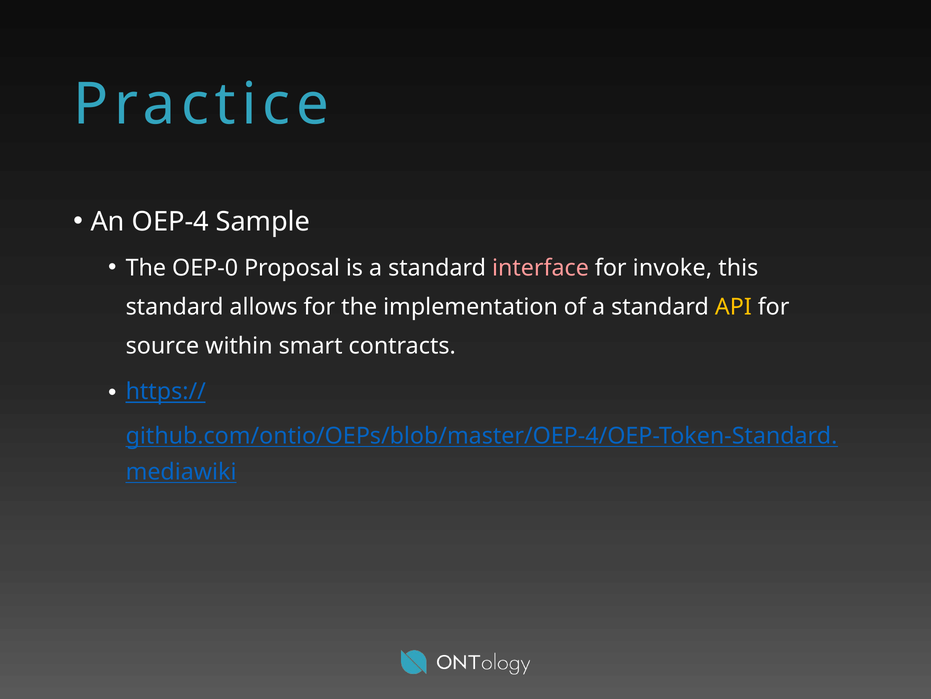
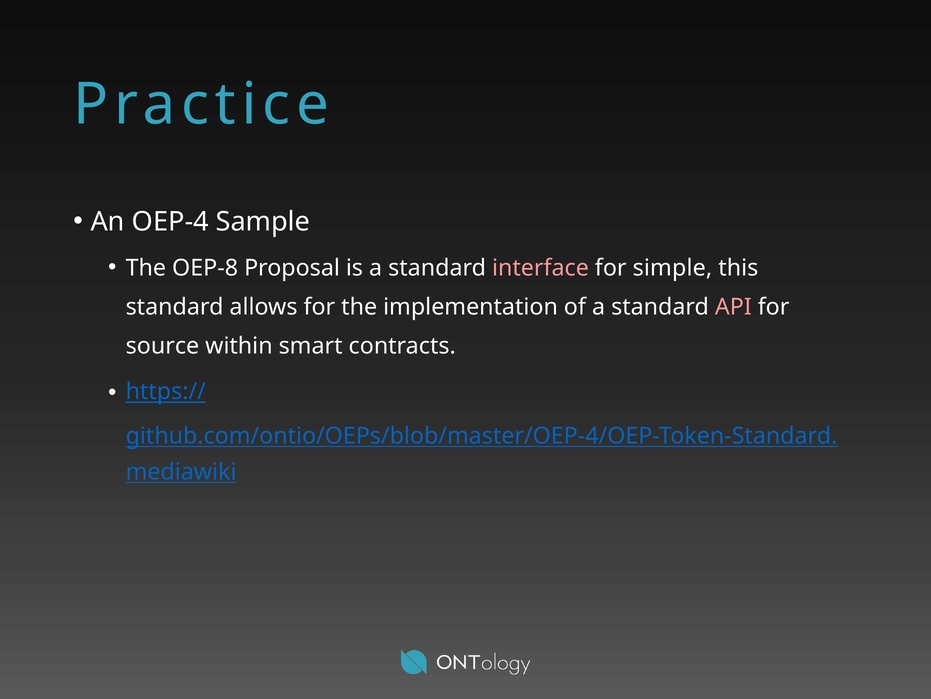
OEP-0: OEP-0 -> OEP-8
invoke: invoke -> simple
API colour: yellow -> pink
